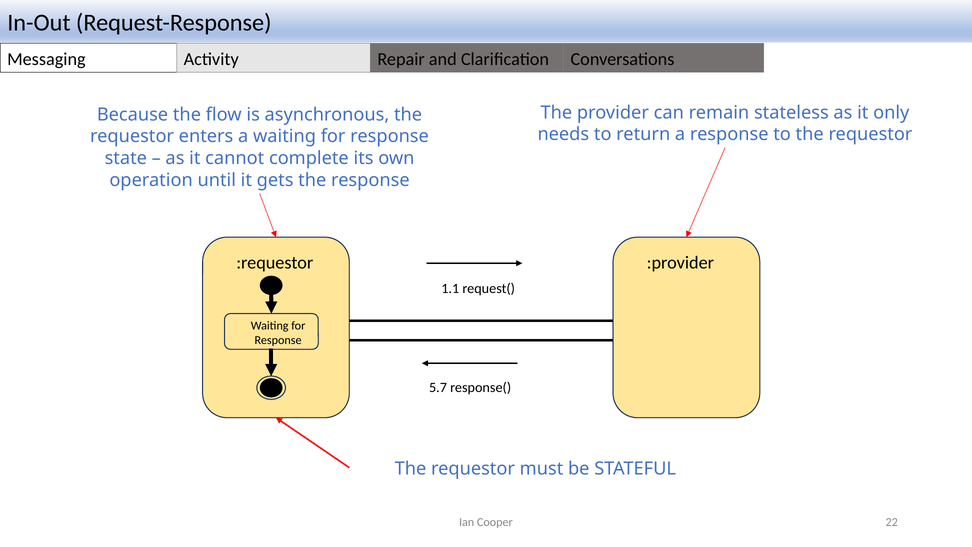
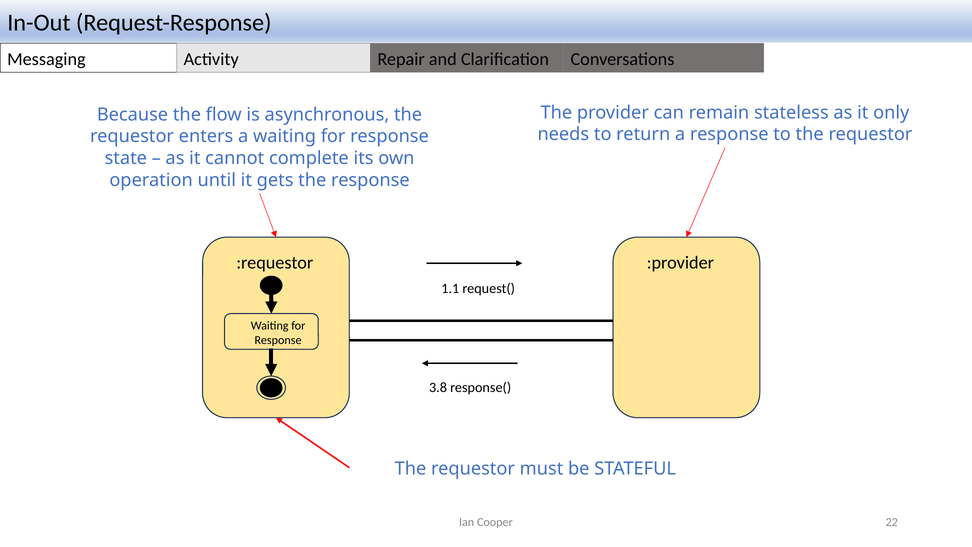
5.7: 5.7 -> 3.8
